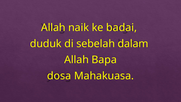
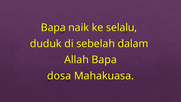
Allah at (53, 28): Allah -> Bapa
badai: badai -> selalu
